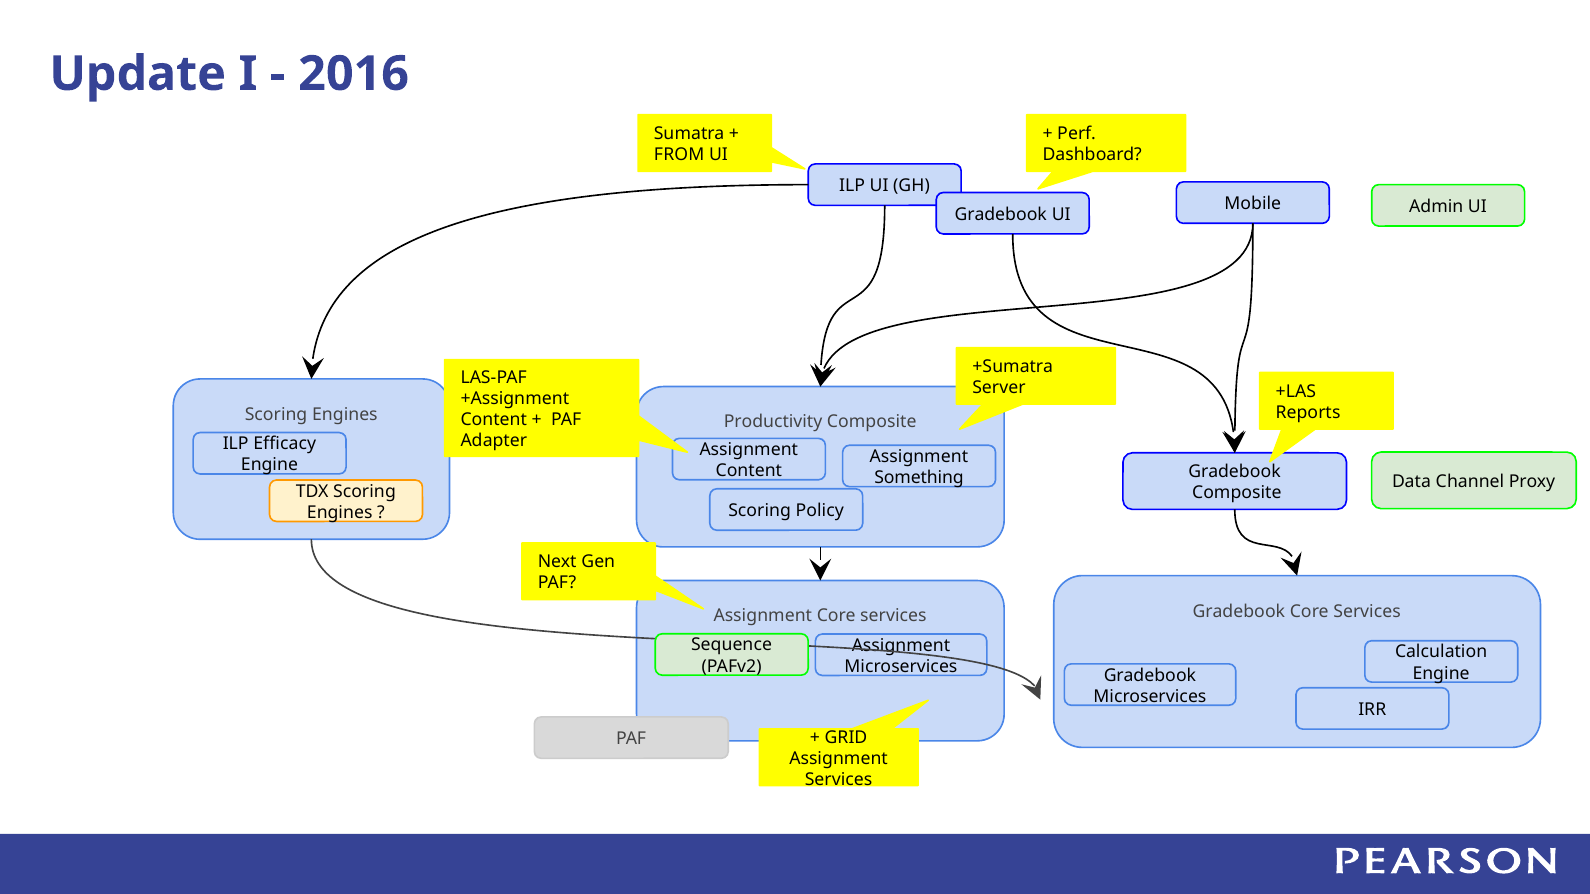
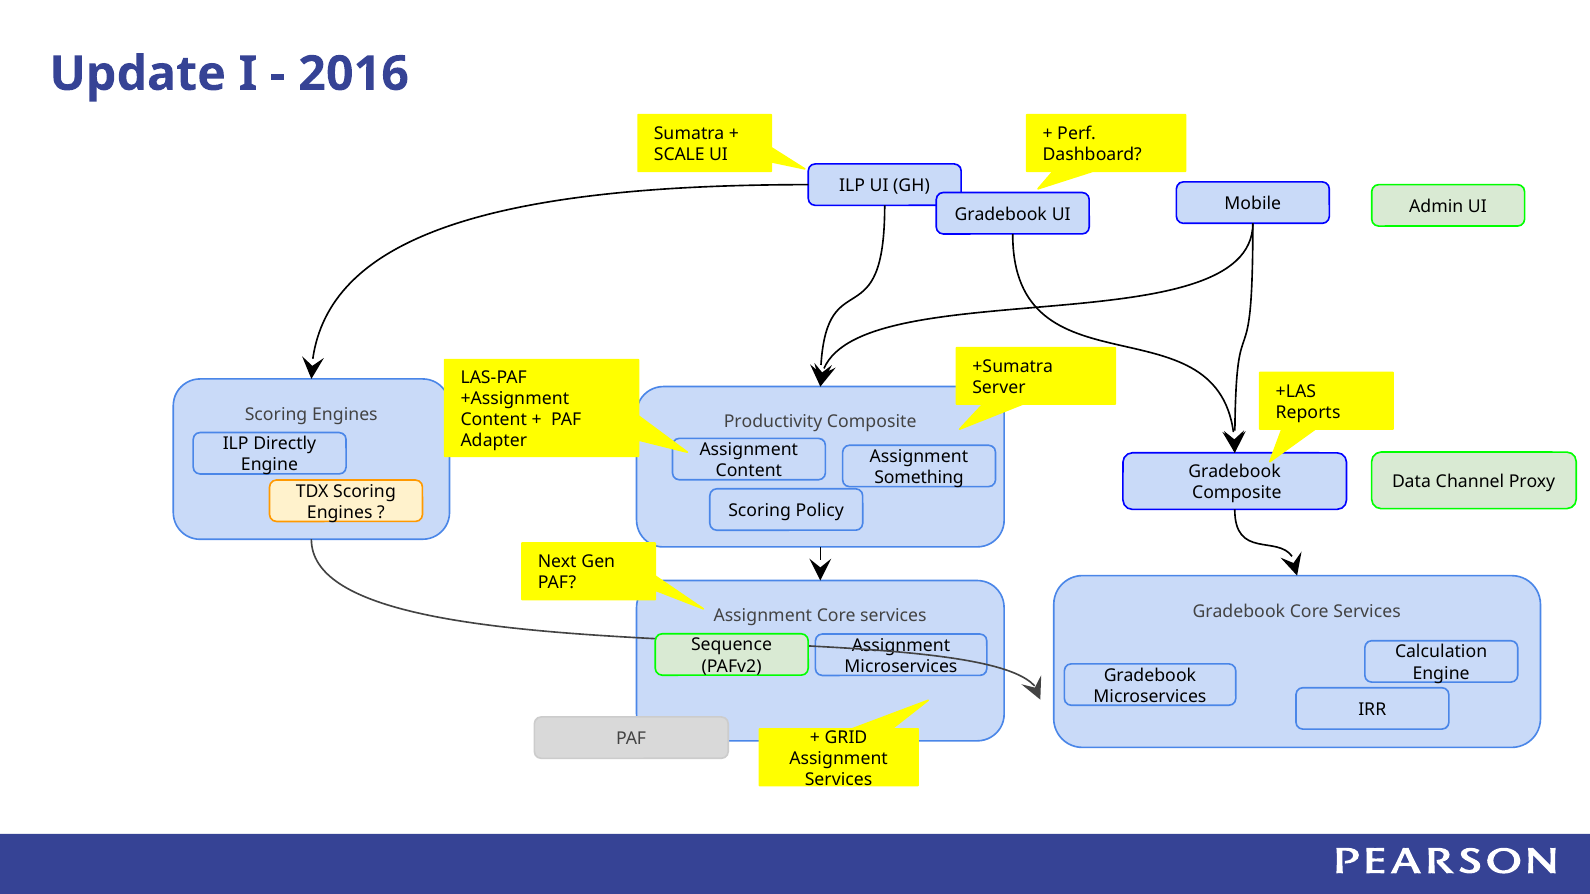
FROM: FROM -> SCALE
Efficacy: Efficacy -> Directly
